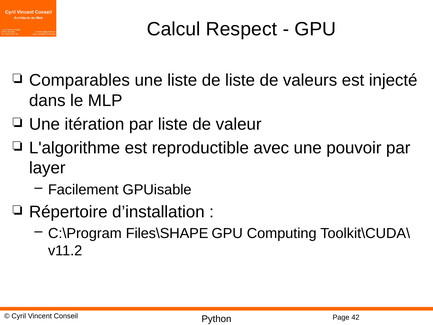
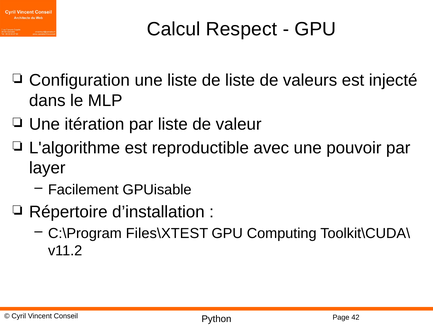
Comparables: Comparables -> Configuration
Files\SHAPE: Files\SHAPE -> Files\XTEST
